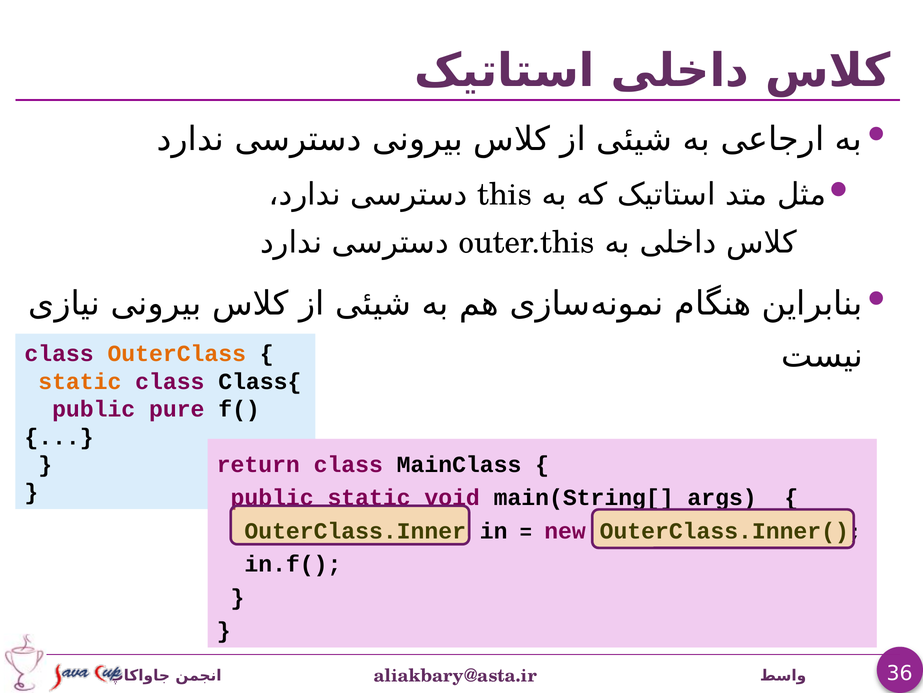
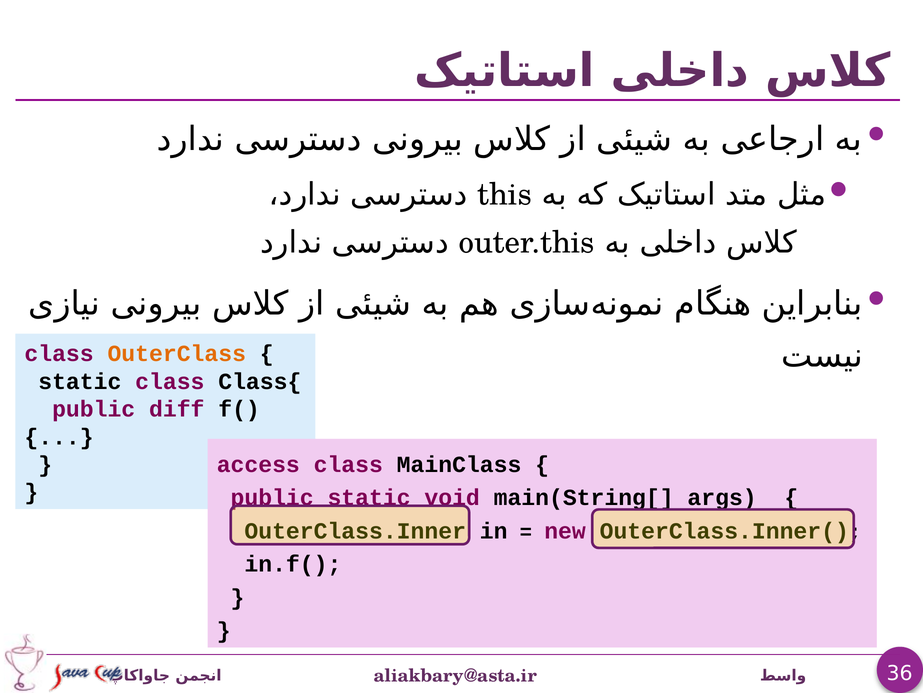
static at (80, 381) colour: orange -> black
pure: pure -> diff
return: return -> access
